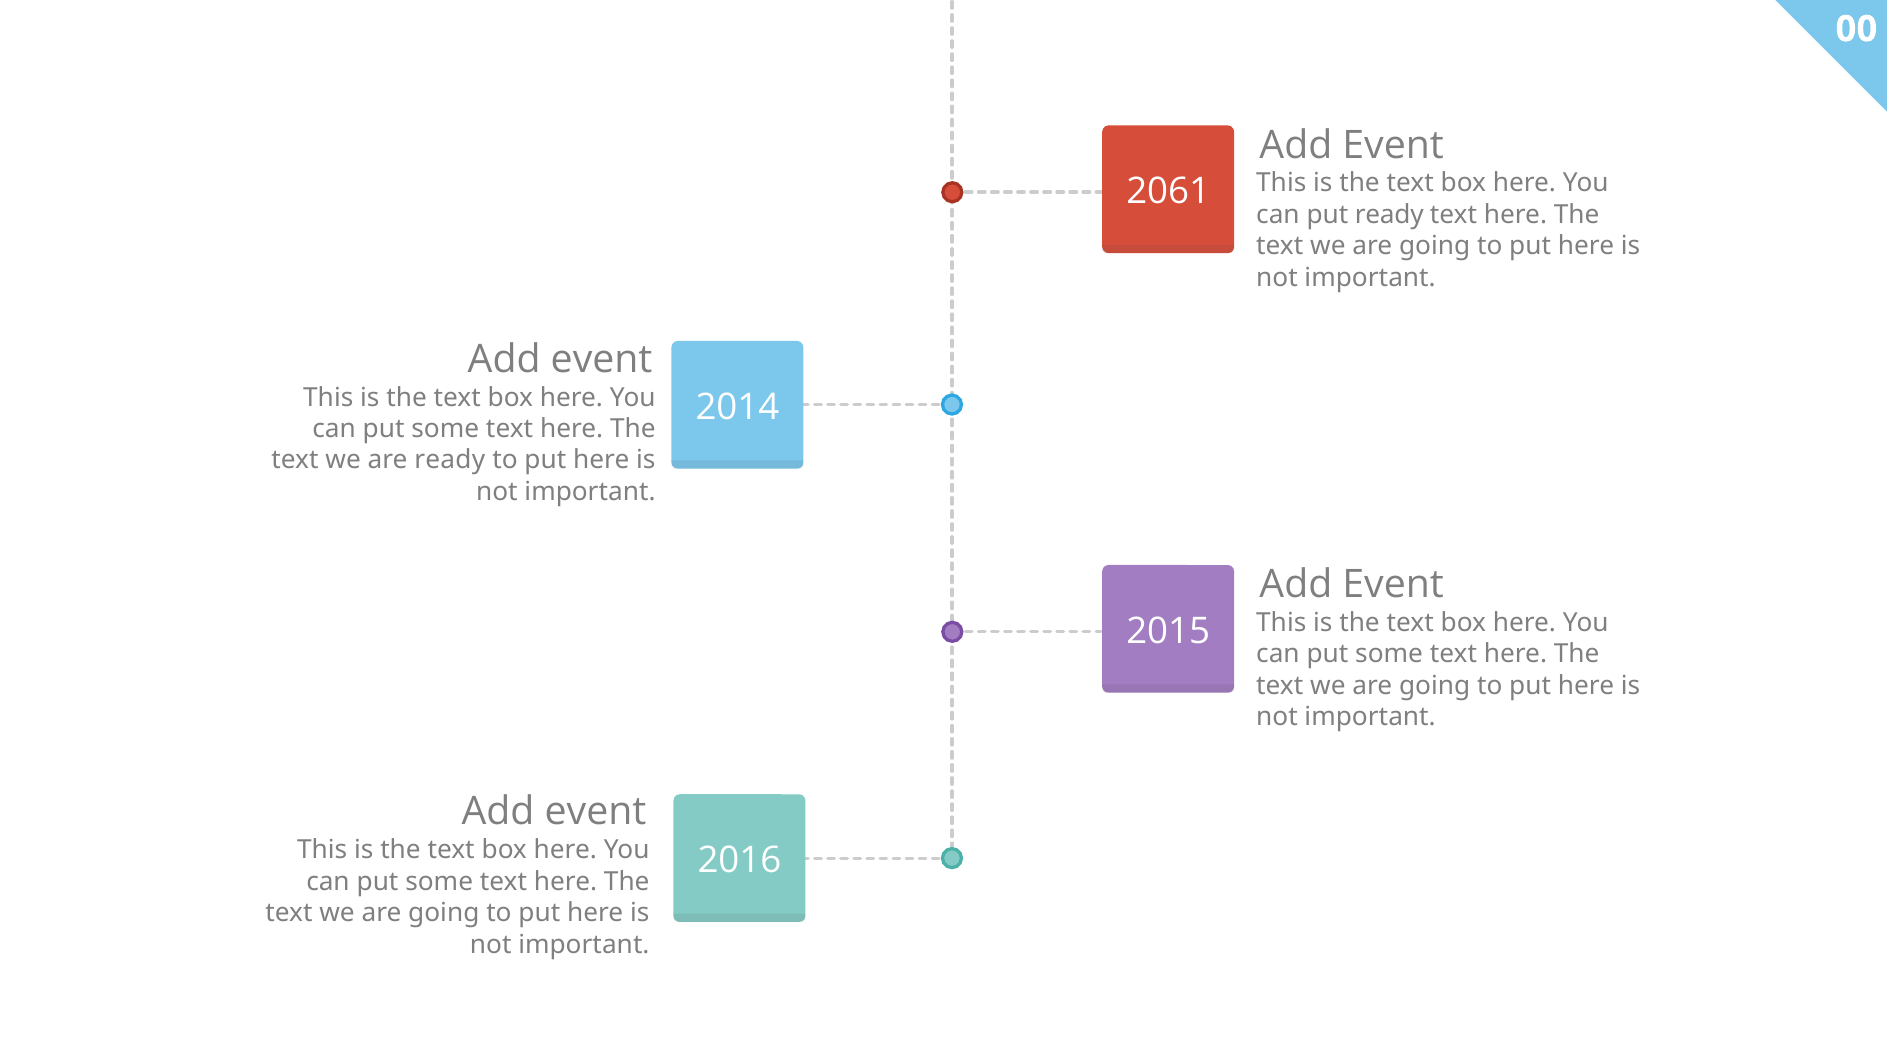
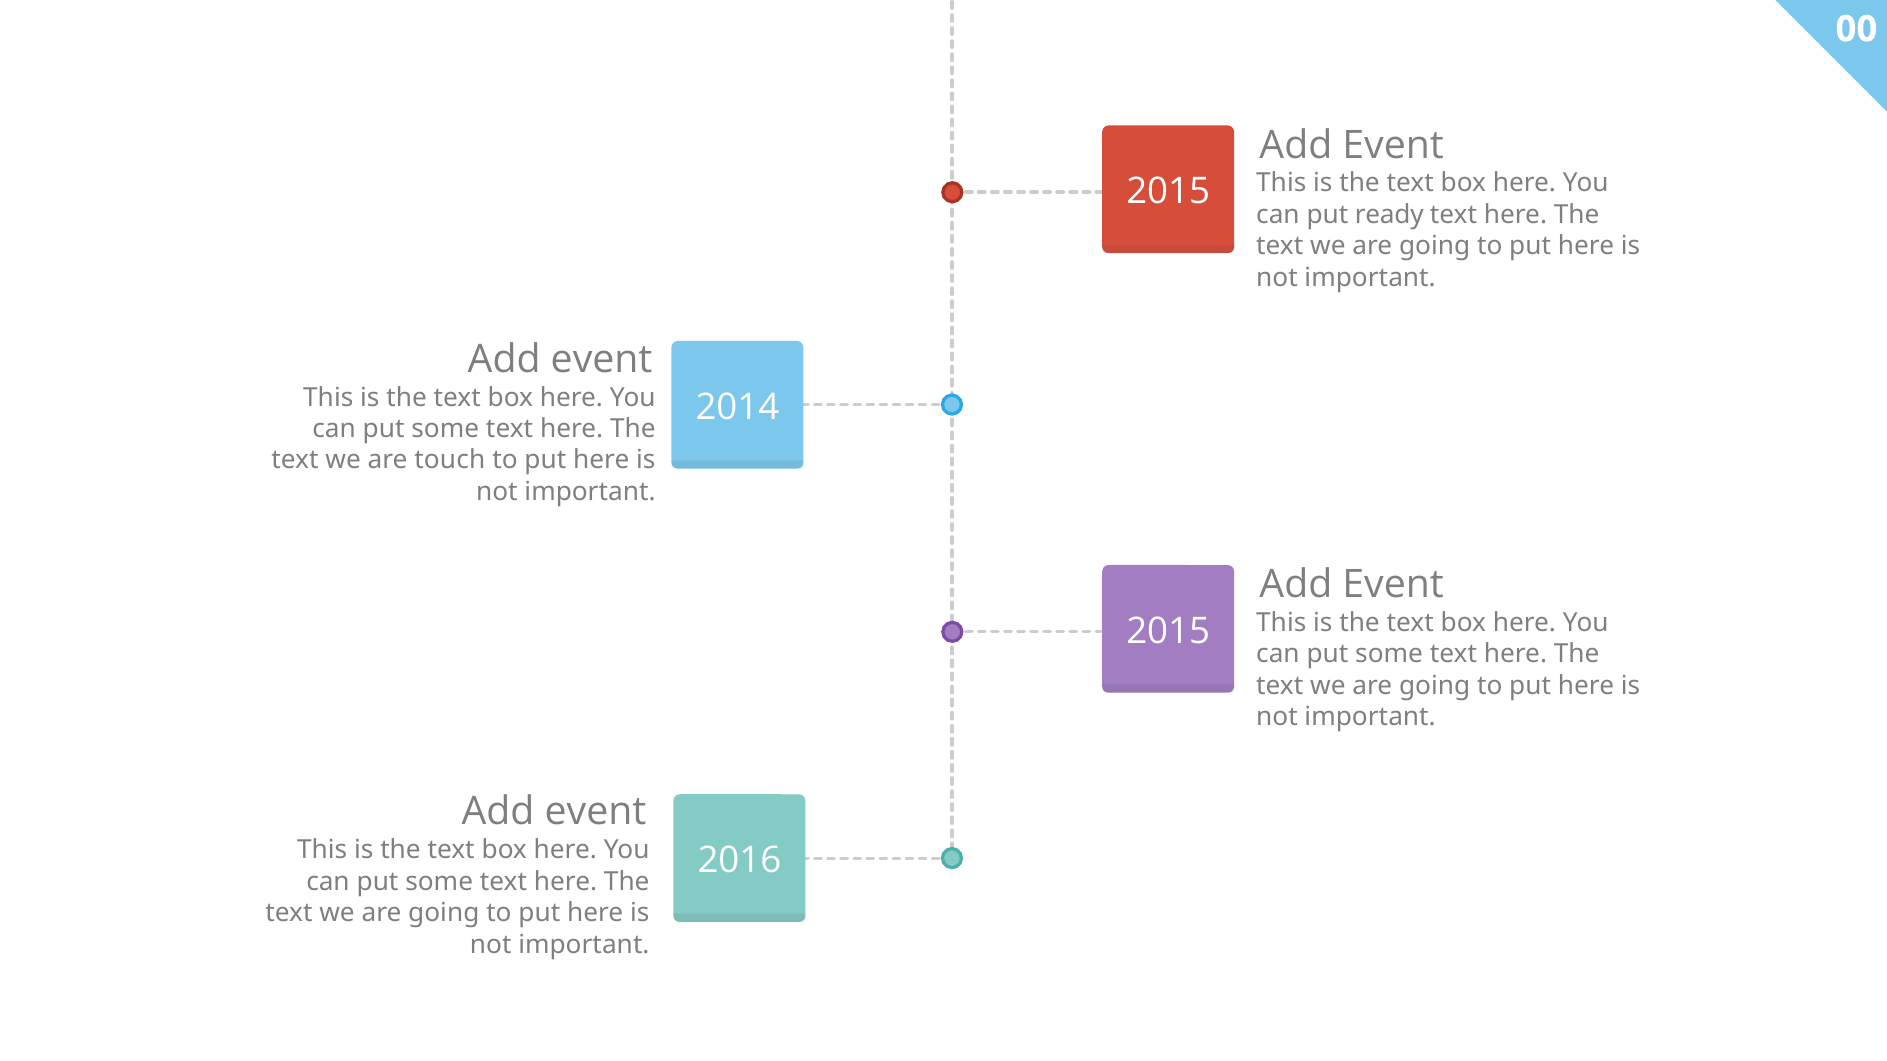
2061 at (1168, 192): 2061 -> 2015
are ready: ready -> touch
